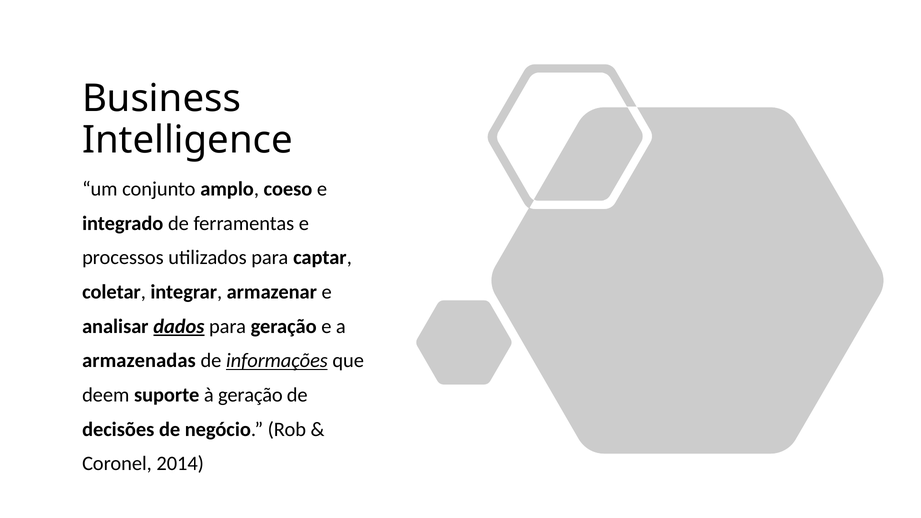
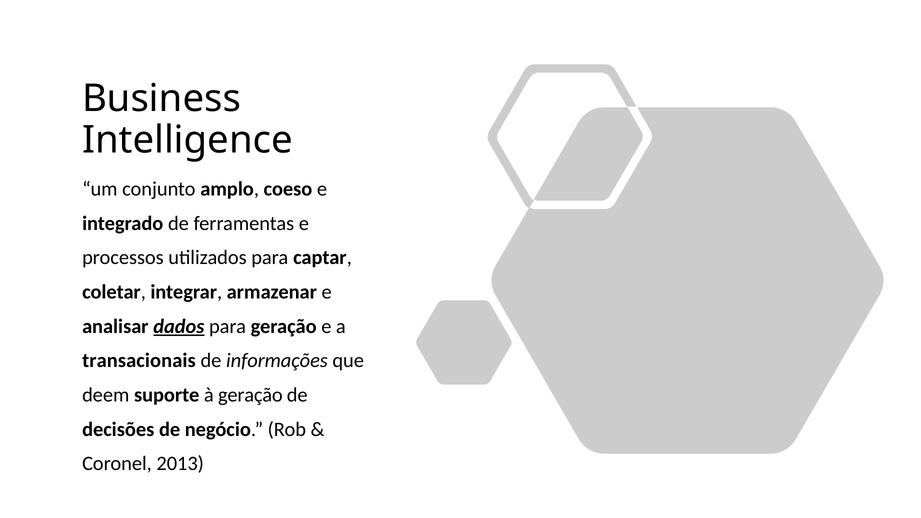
armazenadas: armazenadas -> transacionais
informações underline: present -> none
2014: 2014 -> 2013
